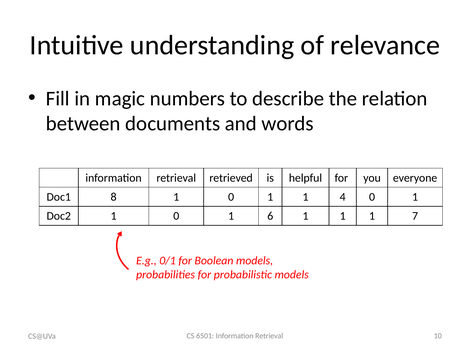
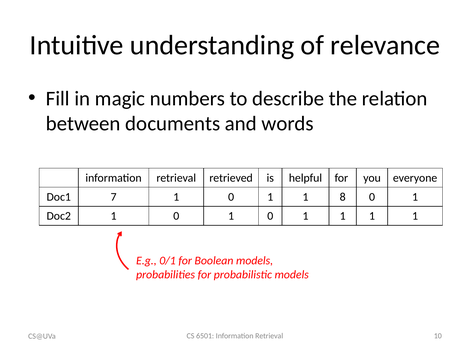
8: 8 -> 7
4: 4 -> 8
0 1 6: 6 -> 0
1 1 1 7: 7 -> 1
